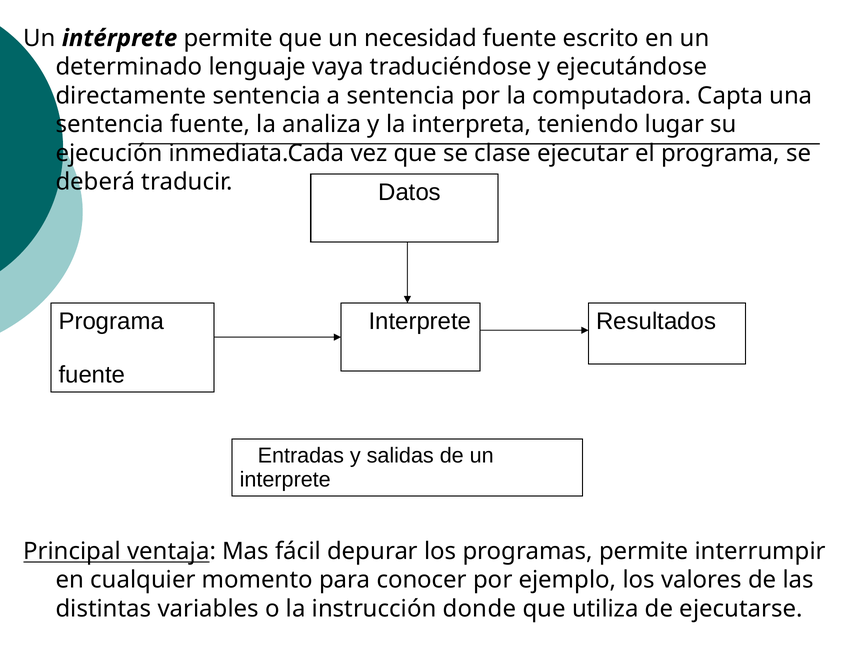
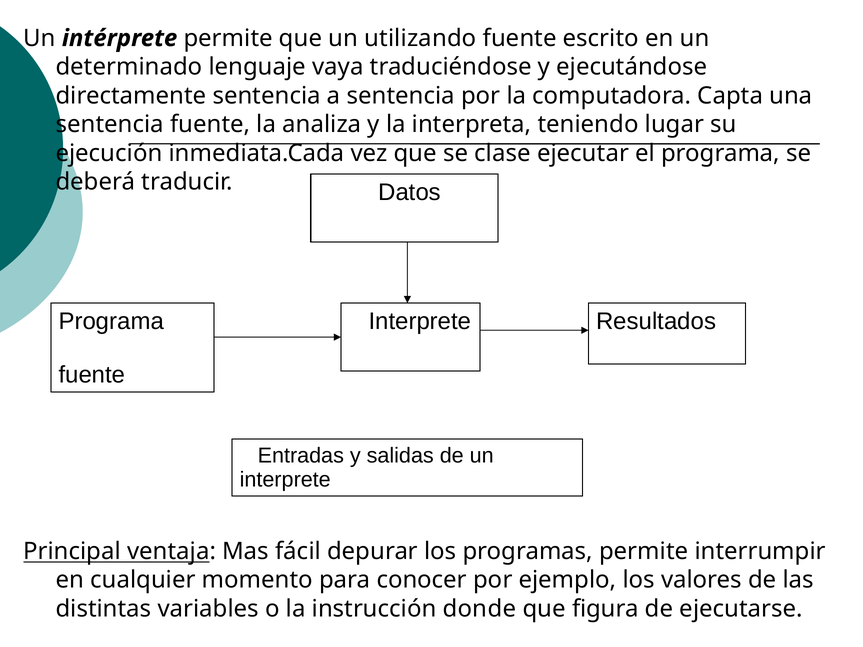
necesidad: necesidad -> utilizando
utiliza: utiliza -> figura
